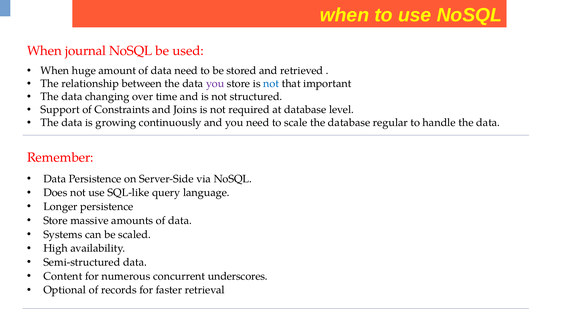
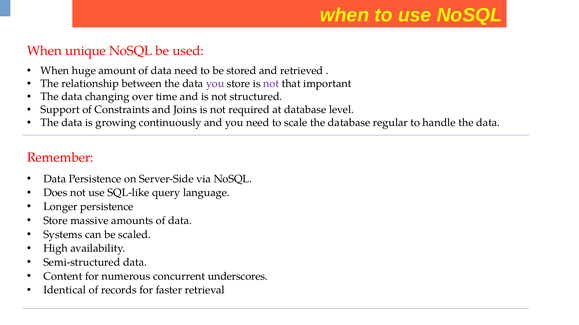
journal: journal -> unique
not at (271, 84) colour: blue -> purple
Optional: Optional -> Identical
